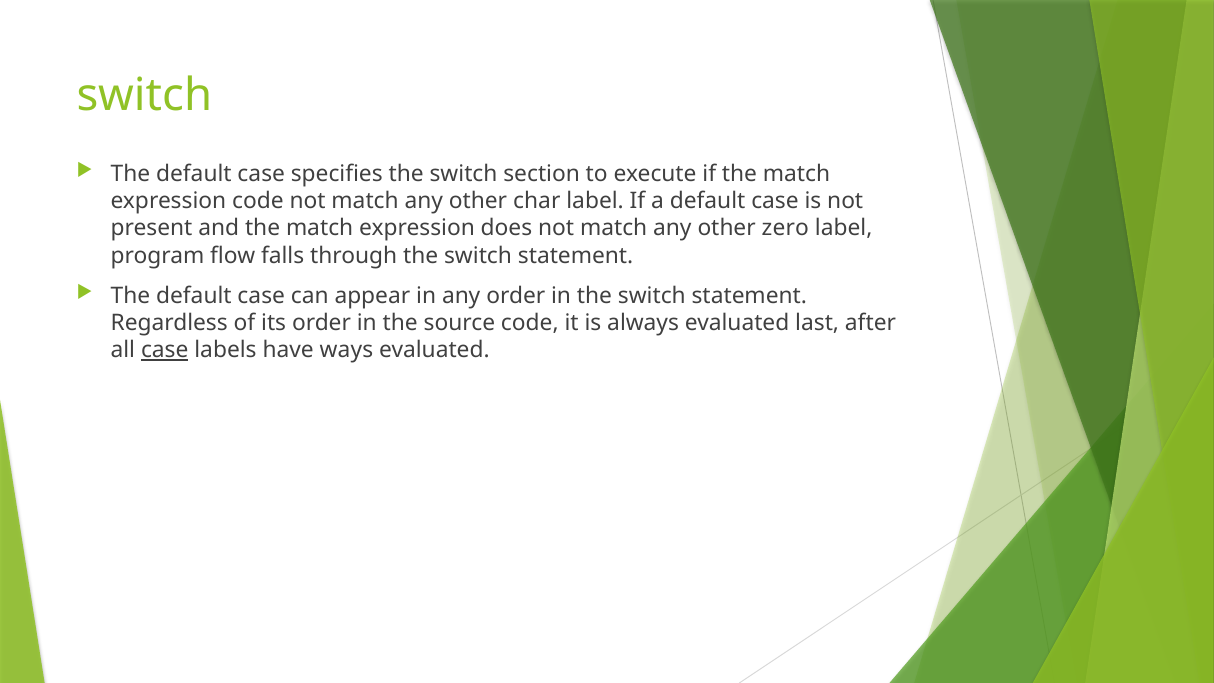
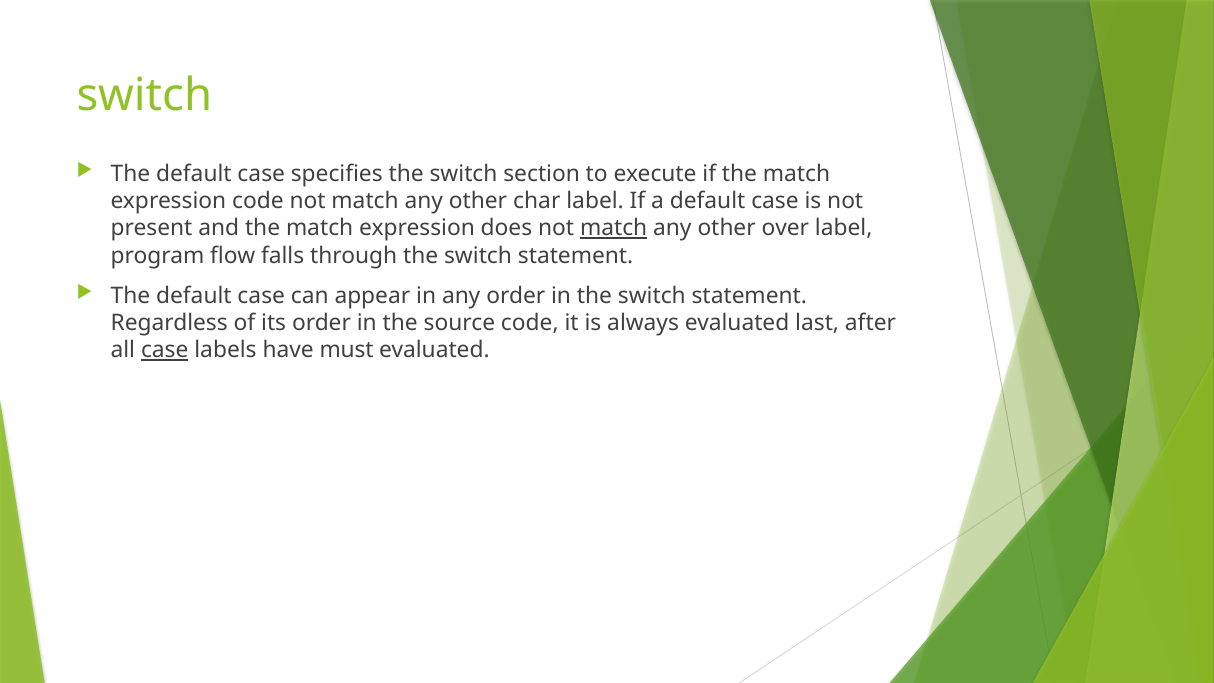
match at (614, 228) underline: none -> present
zero: zero -> over
ways: ways -> must
